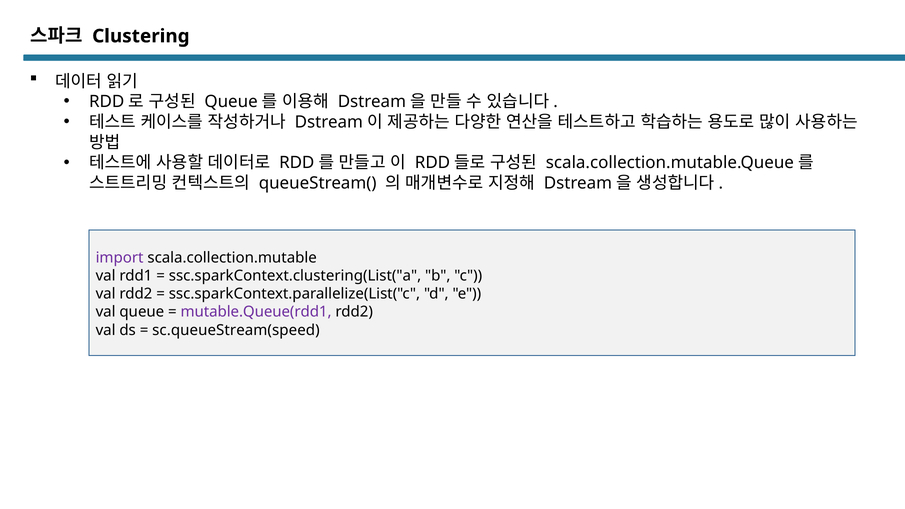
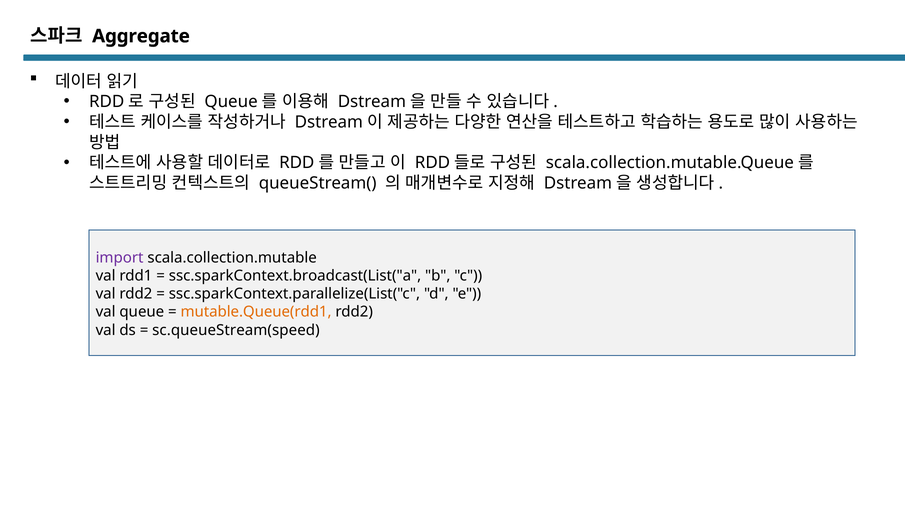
Clustering: Clustering -> Aggregate
ssc.sparkContext.clustering(List("a: ssc.sparkContext.clustering(List("a -> ssc.sparkContext.broadcast(List("a
mutable.Queue(rdd1 colour: purple -> orange
